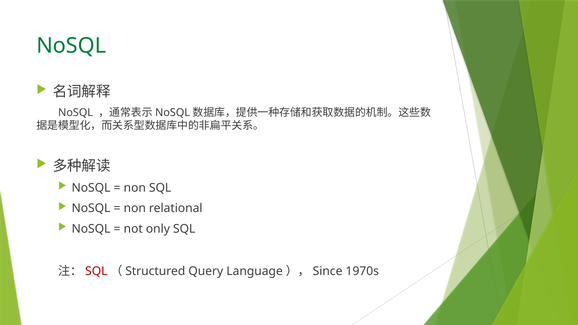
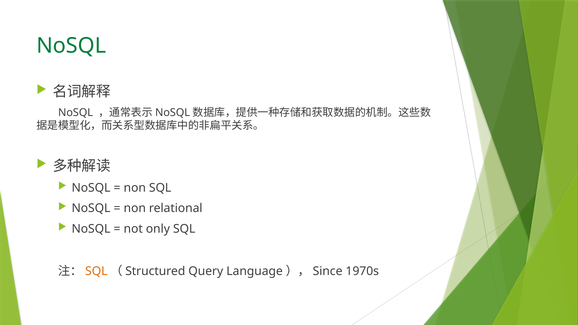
SQL at (96, 271) colour: red -> orange
